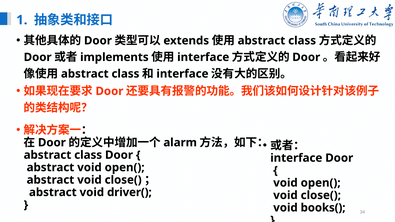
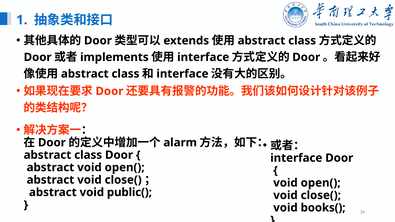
driver(: driver( -> public(
